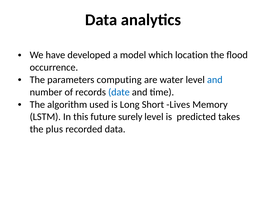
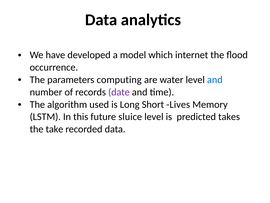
location: location -> internet
date colour: blue -> purple
surely: surely -> sluice
plus: plus -> take
